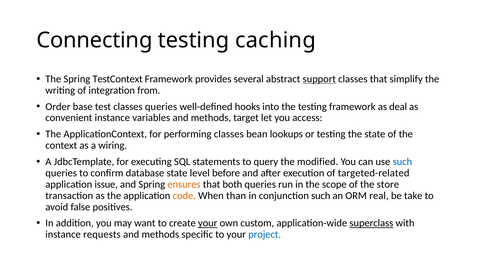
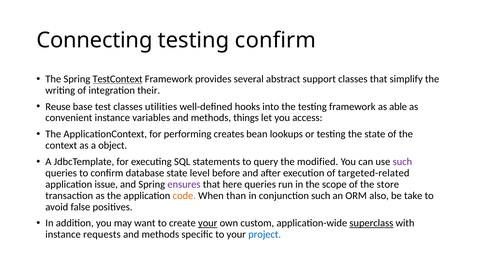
testing caching: caching -> confirm
TestContext underline: none -> present
support underline: present -> none
from: from -> their
Order: Order -> Reuse
classes queries: queries -> utilities
deal: deal -> able
target: target -> things
performing classes: classes -> creates
wiring: wiring -> object
such at (402, 162) colour: blue -> purple
ensures colour: orange -> purple
both: both -> here
real: real -> also
